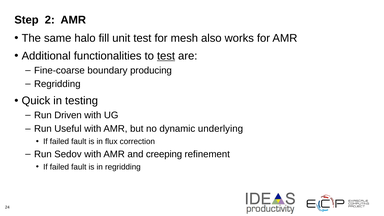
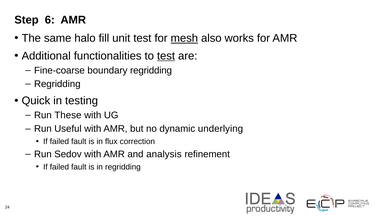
2: 2 -> 6
mesh underline: none -> present
boundary producing: producing -> regridding
Driven: Driven -> These
creeping: creeping -> analysis
